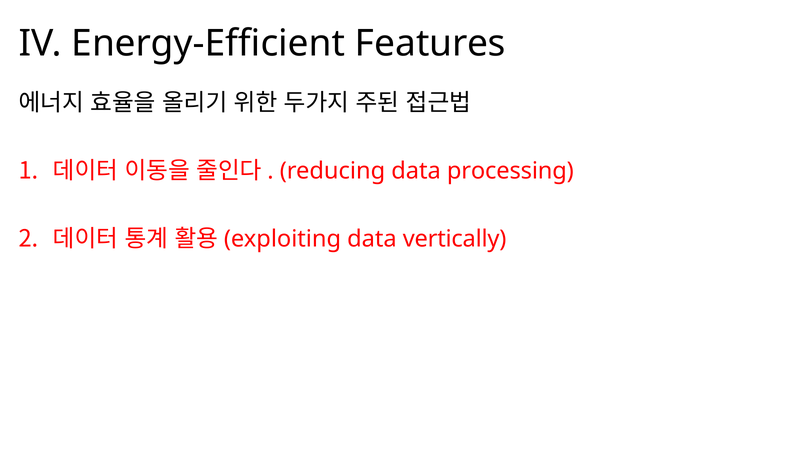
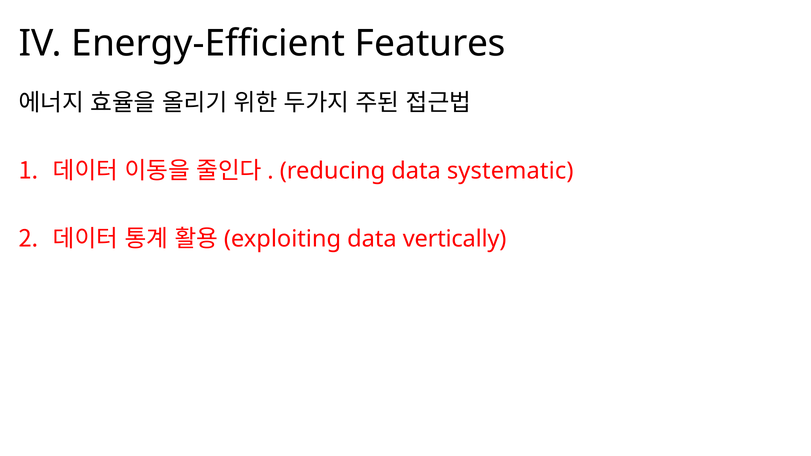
processing: processing -> systematic
